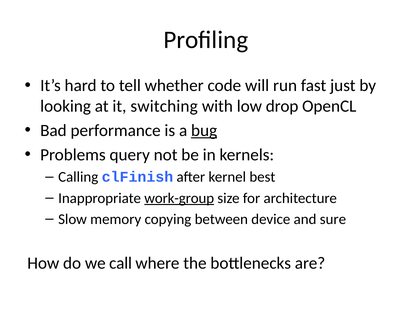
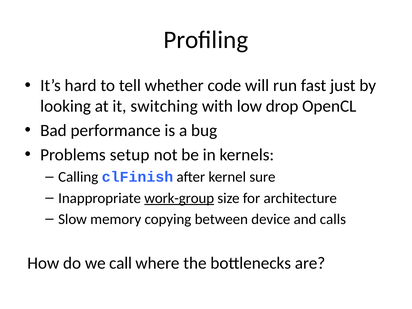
bug underline: present -> none
query: query -> setup
best: best -> sure
sure: sure -> calls
